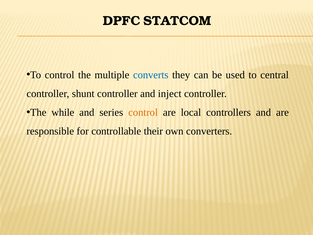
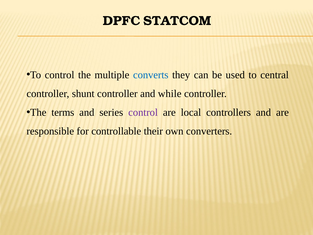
inject: inject -> while
while: while -> terms
control at (143, 112) colour: orange -> purple
